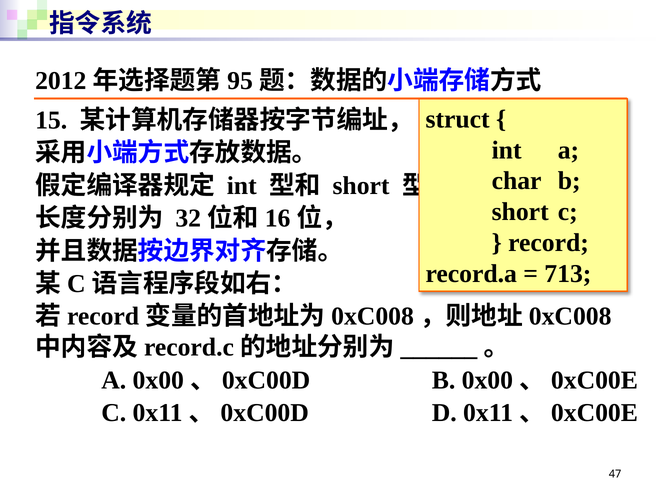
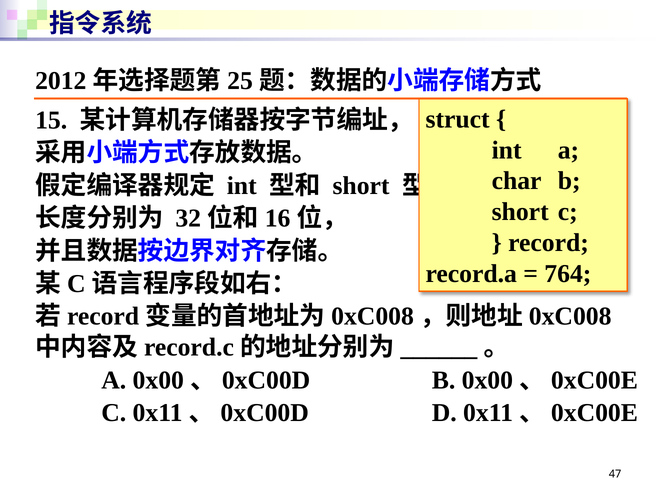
95: 95 -> 25
713: 713 -> 764
